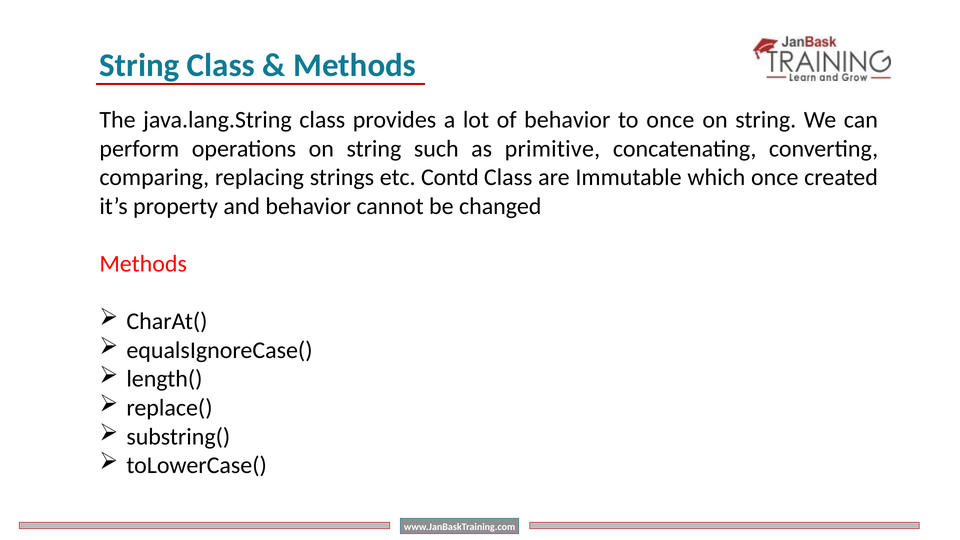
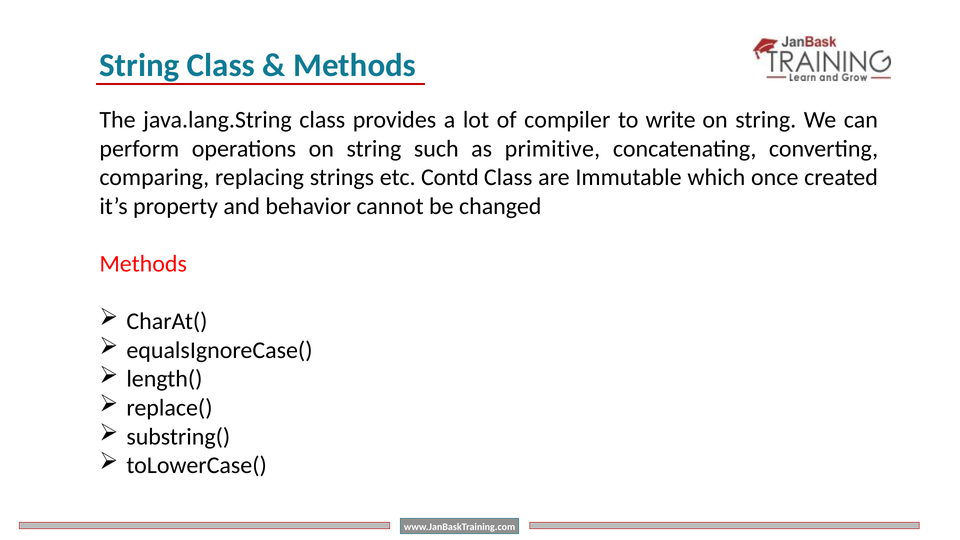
of behavior: behavior -> compiler
to once: once -> write
